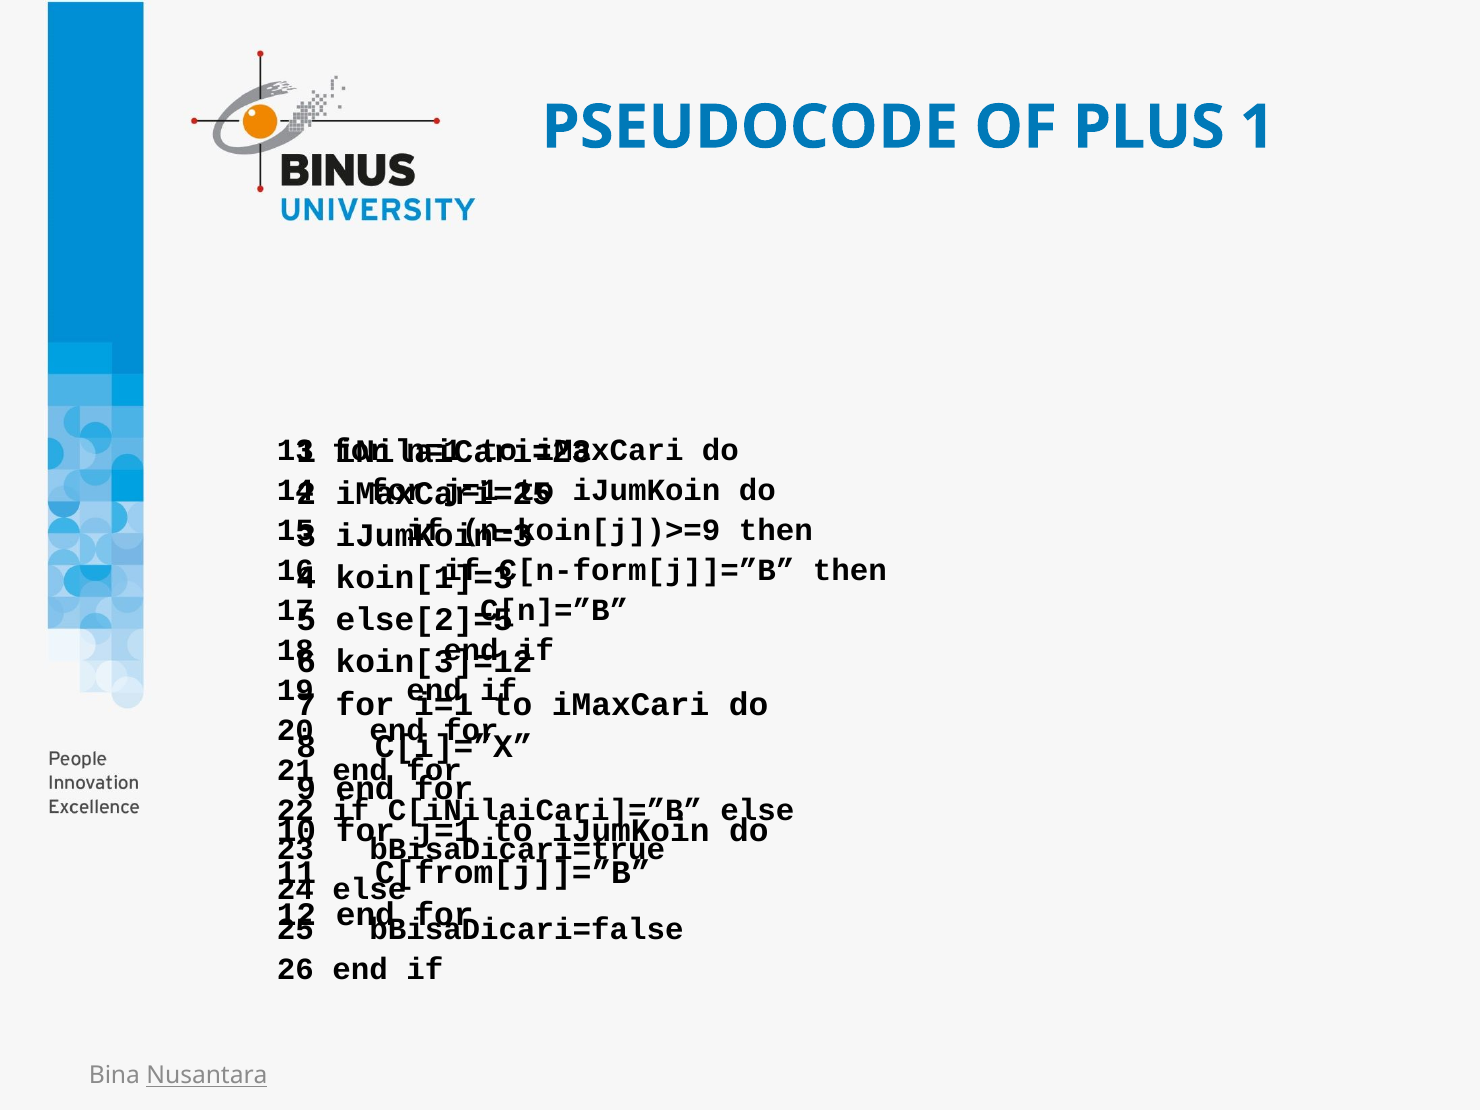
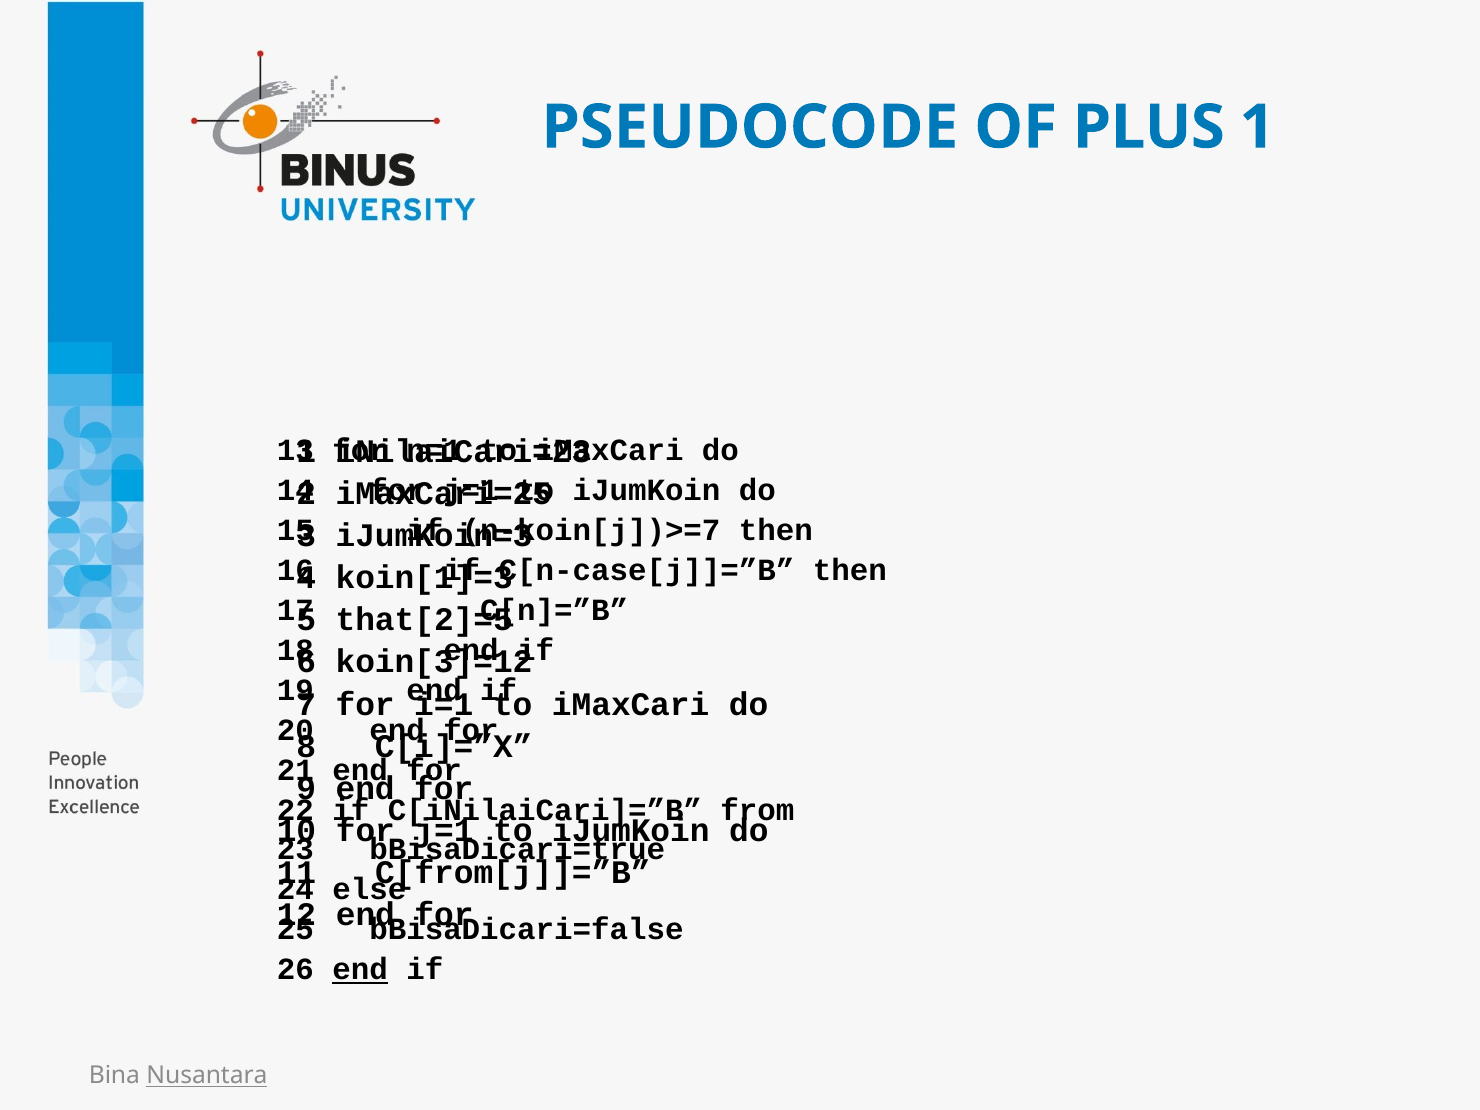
n-koin[j])>=9: n-koin[j])>=9 -> n-koin[j])>=7
C[n-form[j]]=”B: C[n-form[j]]=”B -> C[n-case[j]]=”B
else[2]=5: else[2]=5 -> that[2]=5
C[iNilaiCari]=”B else: else -> from
end at (360, 970) underline: none -> present
